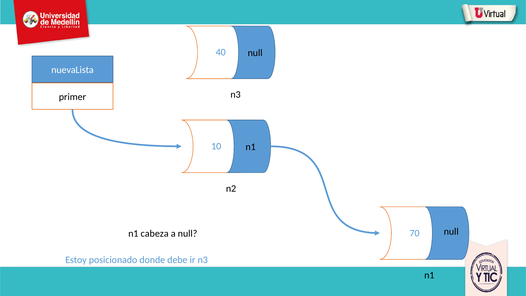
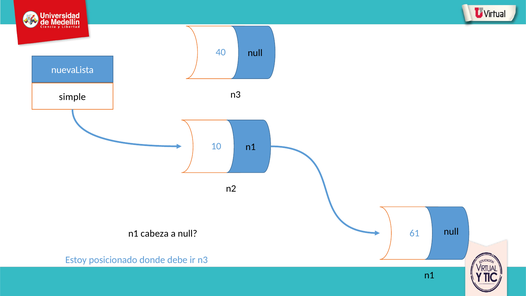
primer: primer -> simple
70: 70 -> 61
